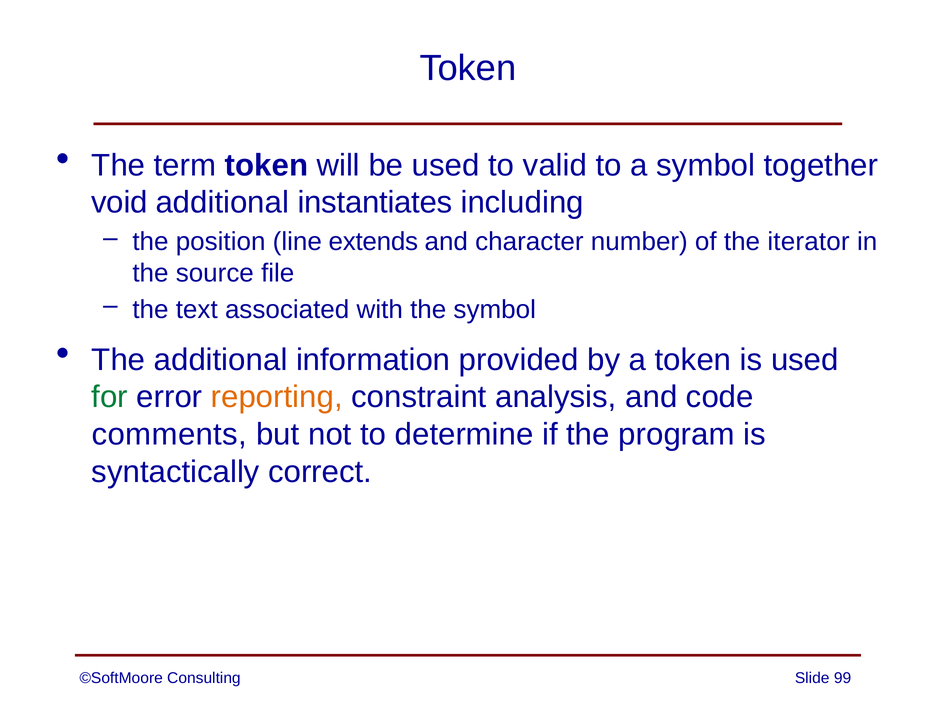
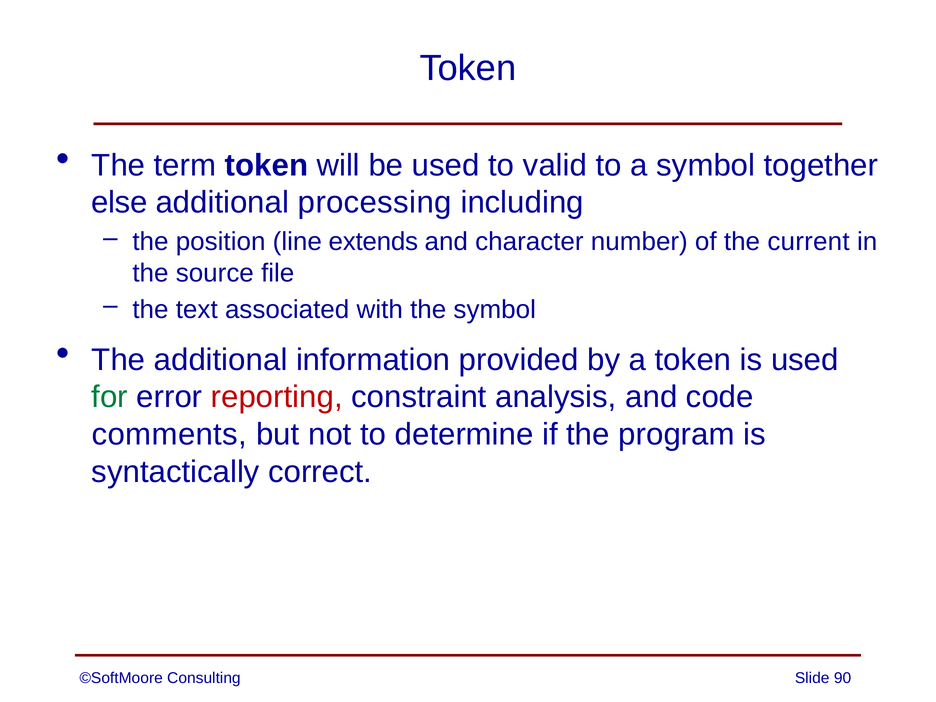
void: void -> else
instantiates: instantiates -> processing
iterator: iterator -> current
reporting colour: orange -> red
99: 99 -> 90
